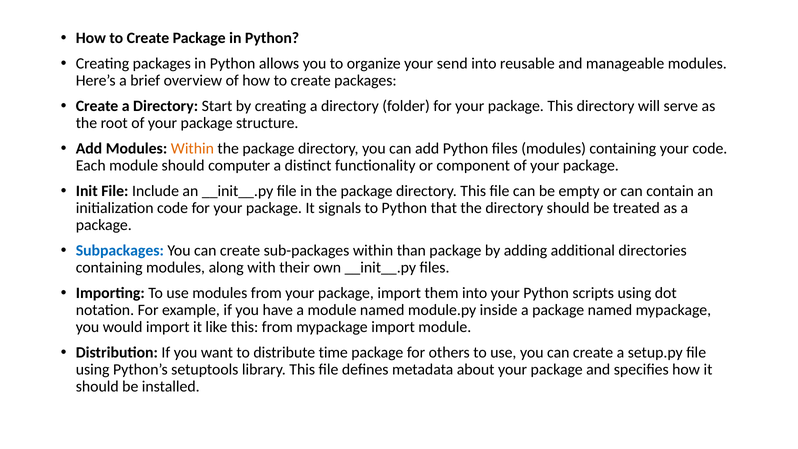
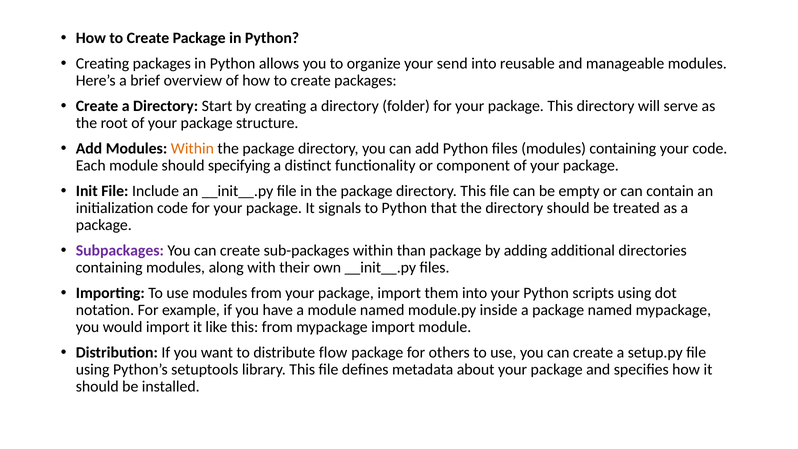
computer: computer -> specifying
Subpackages colour: blue -> purple
time: time -> flow
